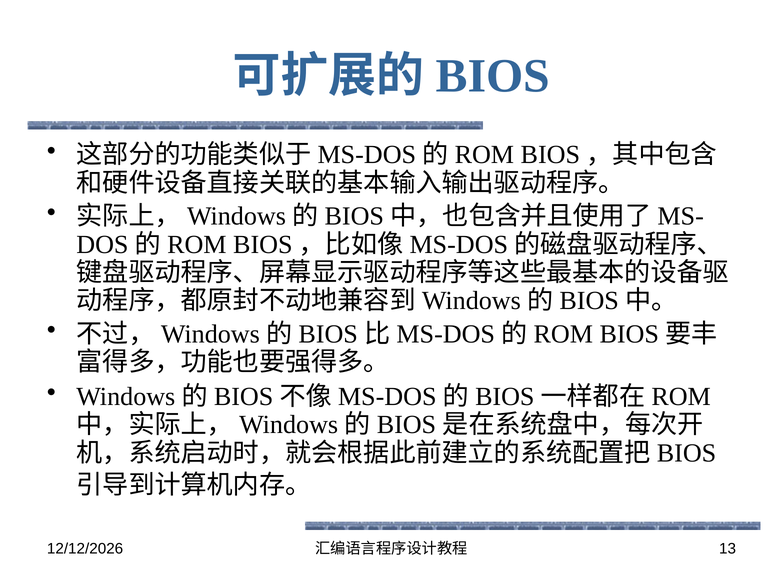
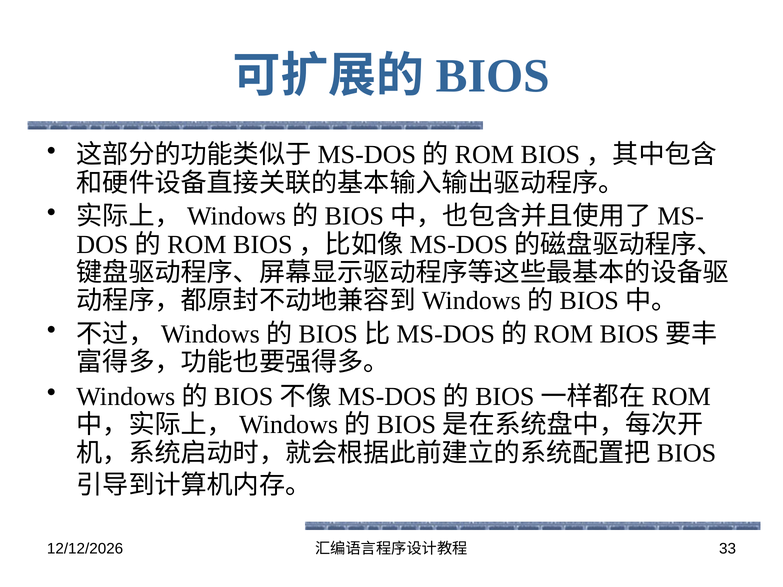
13: 13 -> 33
